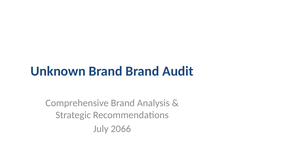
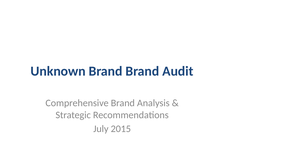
2066: 2066 -> 2015
